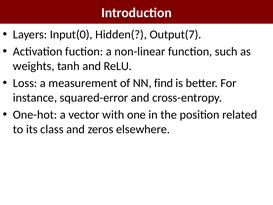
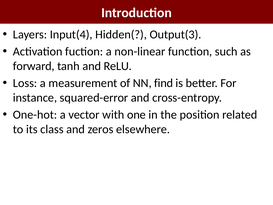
Input(0: Input(0 -> Input(4
Output(7: Output(7 -> Output(3
weights: weights -> forward
